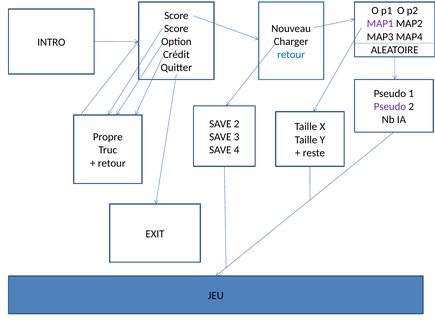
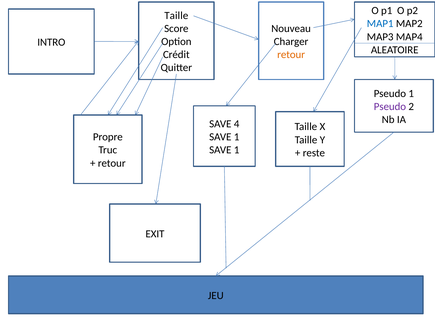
Score at (176, 16): Score -> Taille
MAP1 colour: purple -> blue
retour at (291, 55) colour: blue -> orange
SAVE 2: 2 -> 4
3 at (237, 137): 3 -> 1
4 at (237, 150): 4 -> 1
